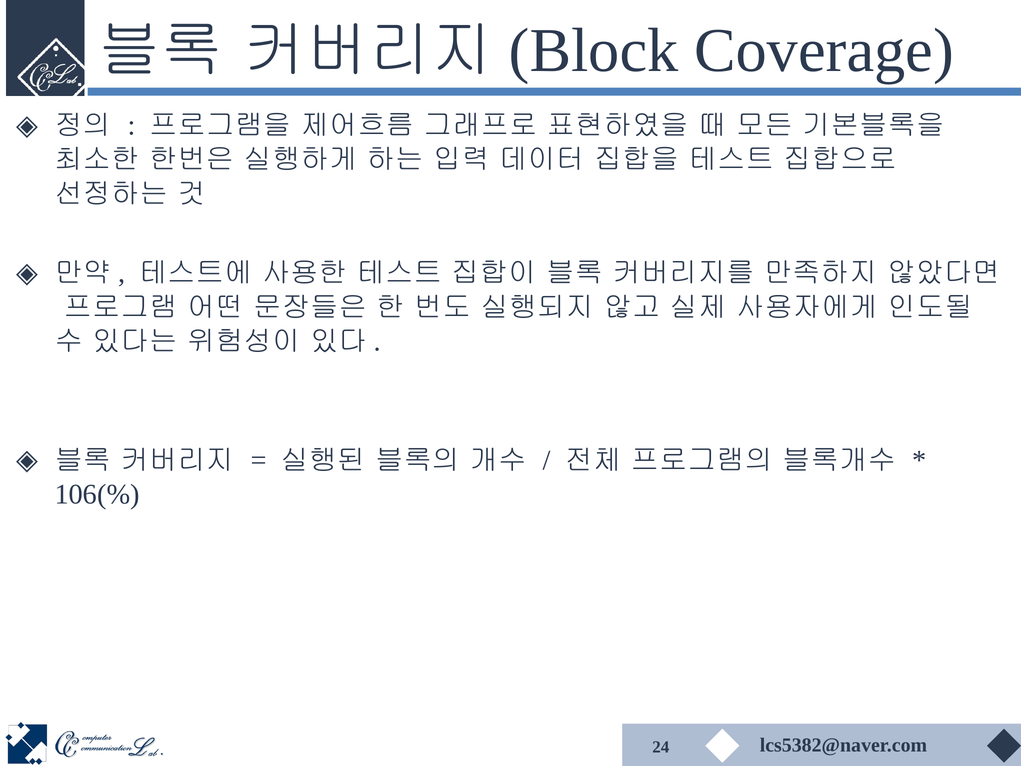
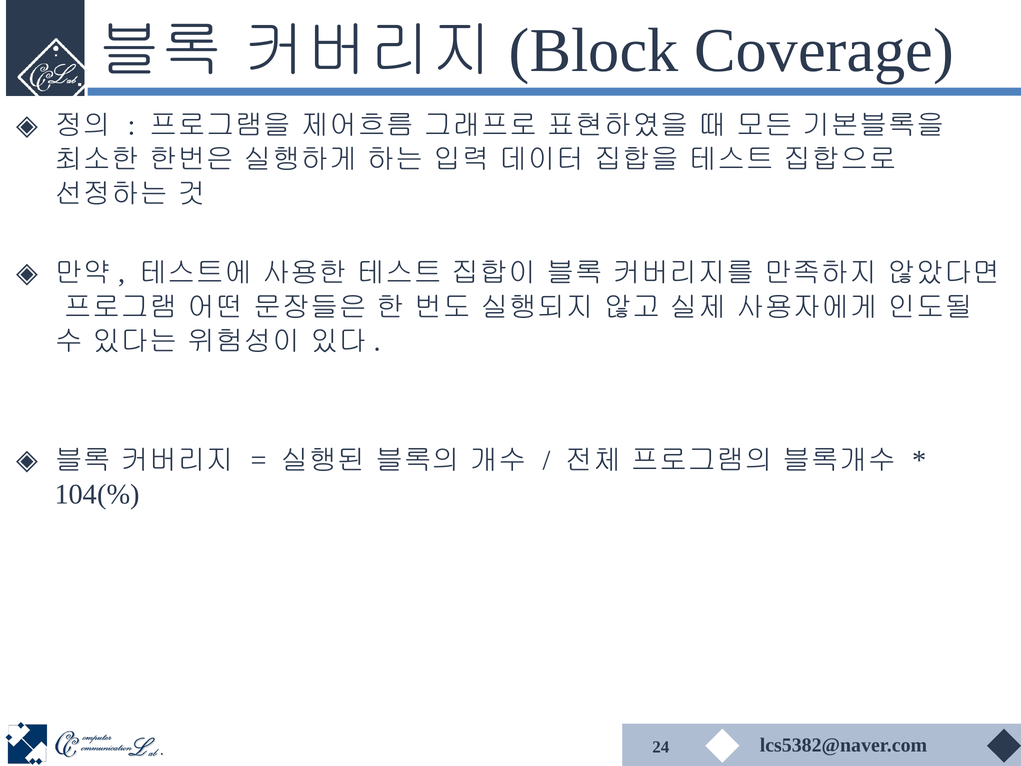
106(%: 106(% -> 104(%
